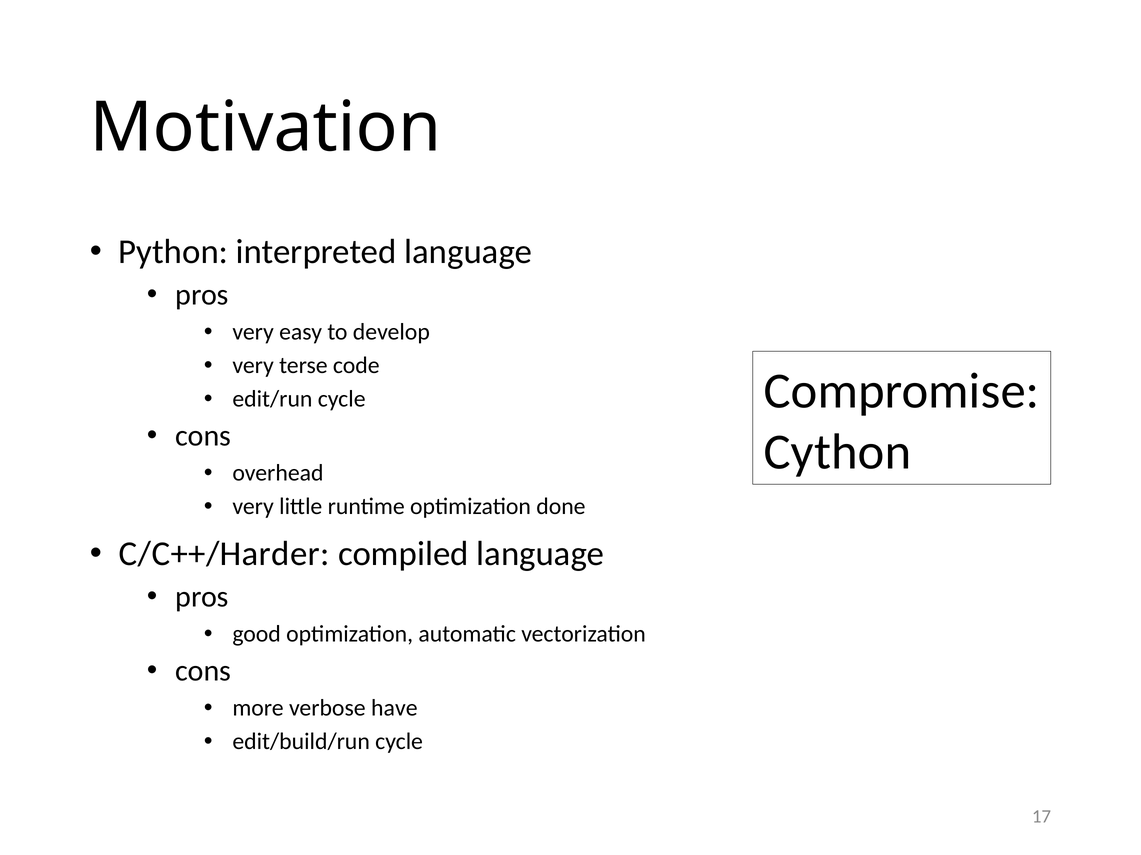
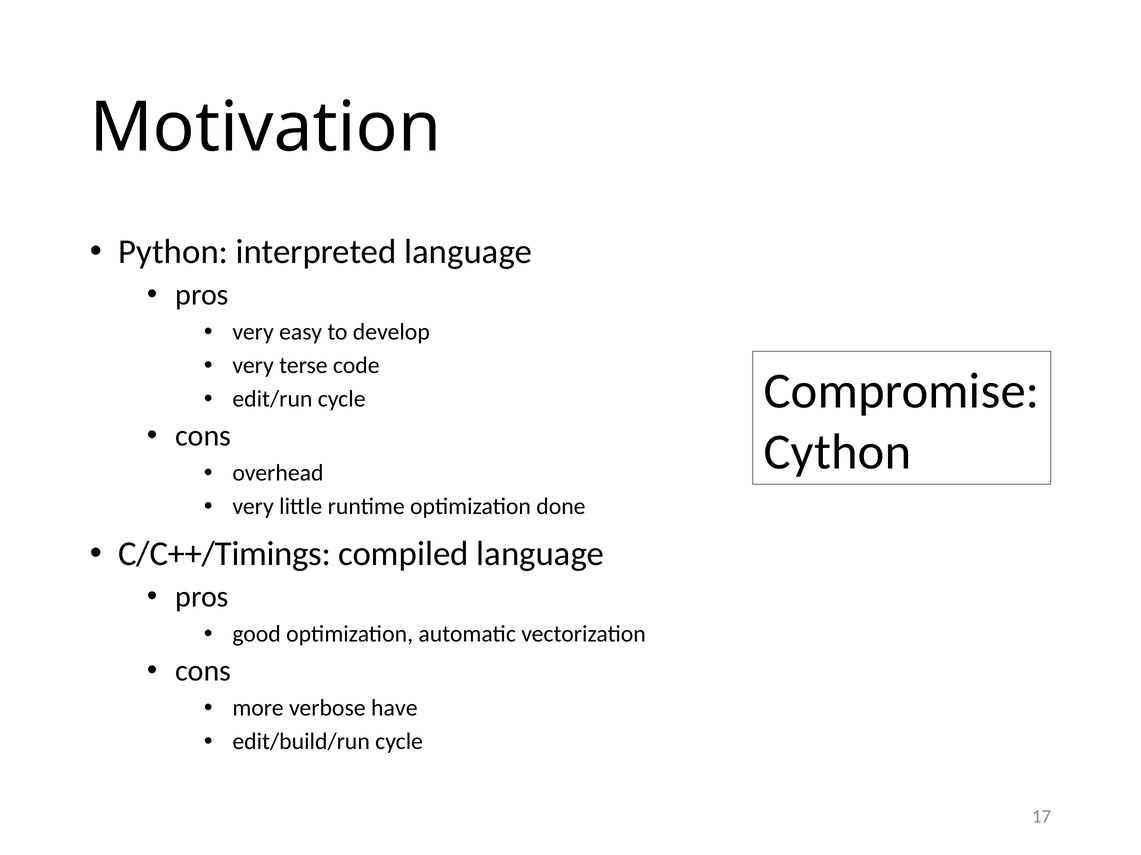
C/C++/Harder: C/C++/Harder -> C/C++/Timings
